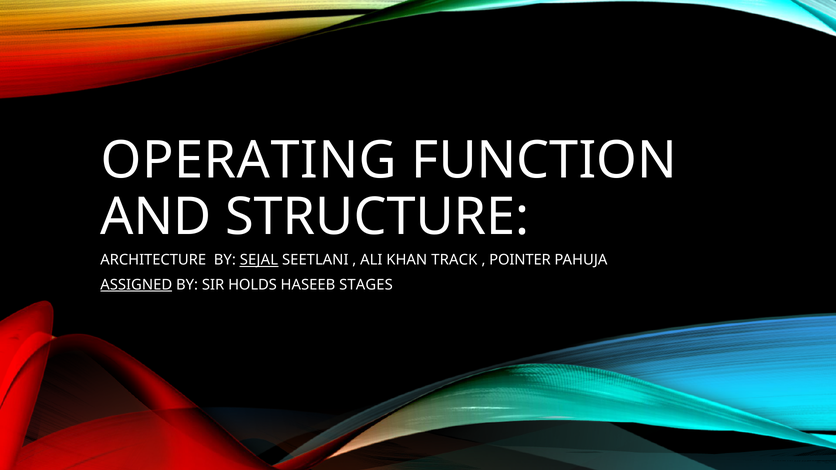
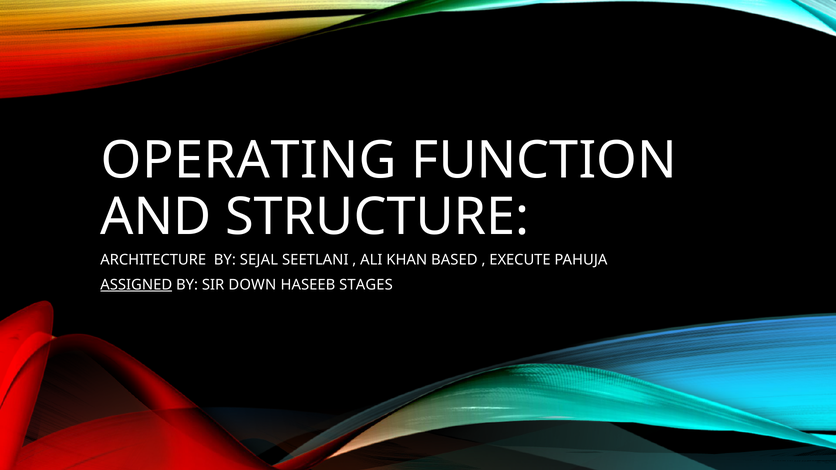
SEJAL underline: present -> none
TRACK: TRACK -> BASED
POINTER: POINTER -> EXECUTE
HOLDS: HOLDS -> DOWN
